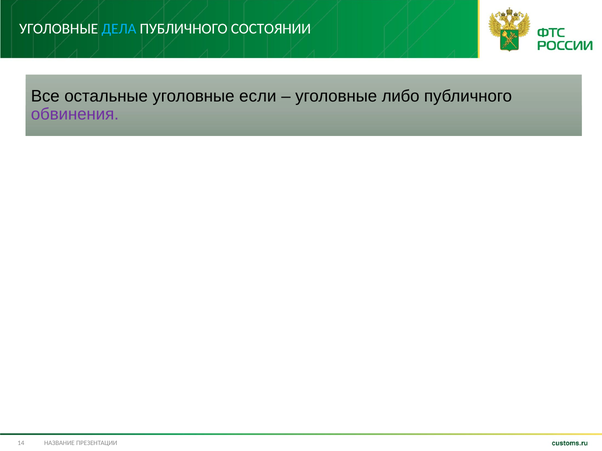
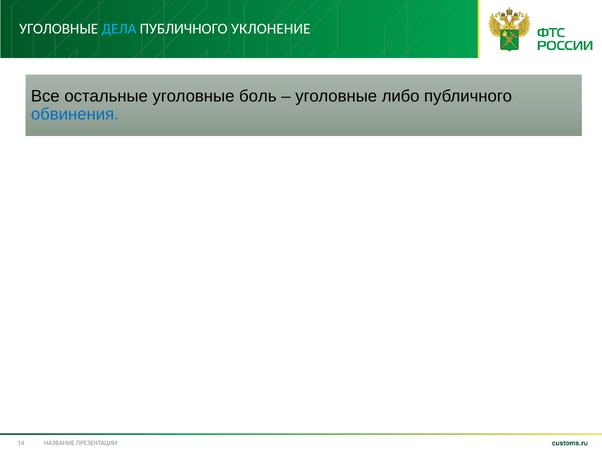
СОСТОЯНИИ: СОСТОЯНИИ -> УКЛОНЕНИЕ
если: если -> боль
обвинения colour: purple -> blue
